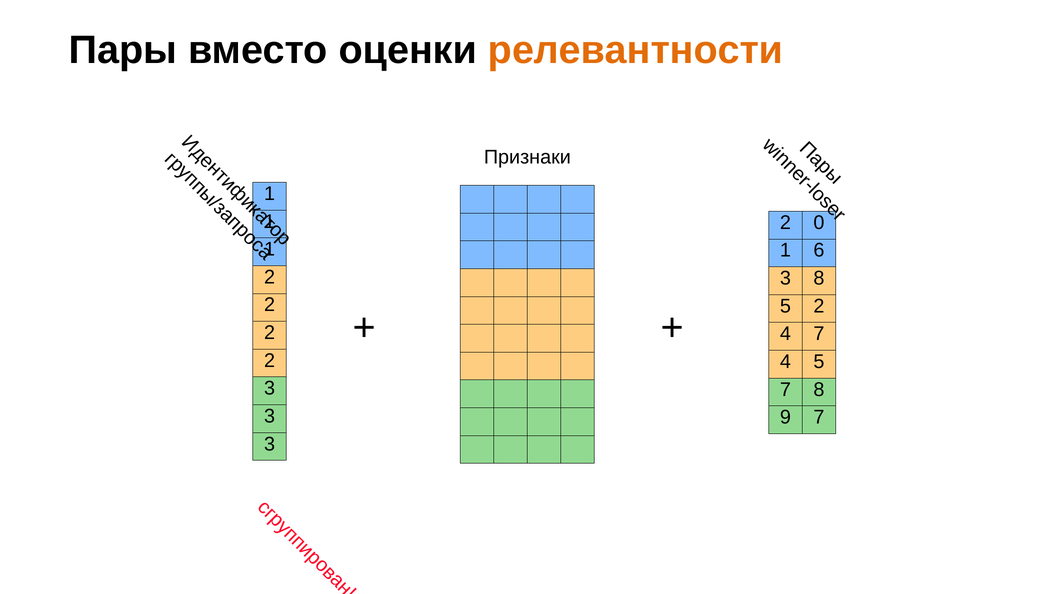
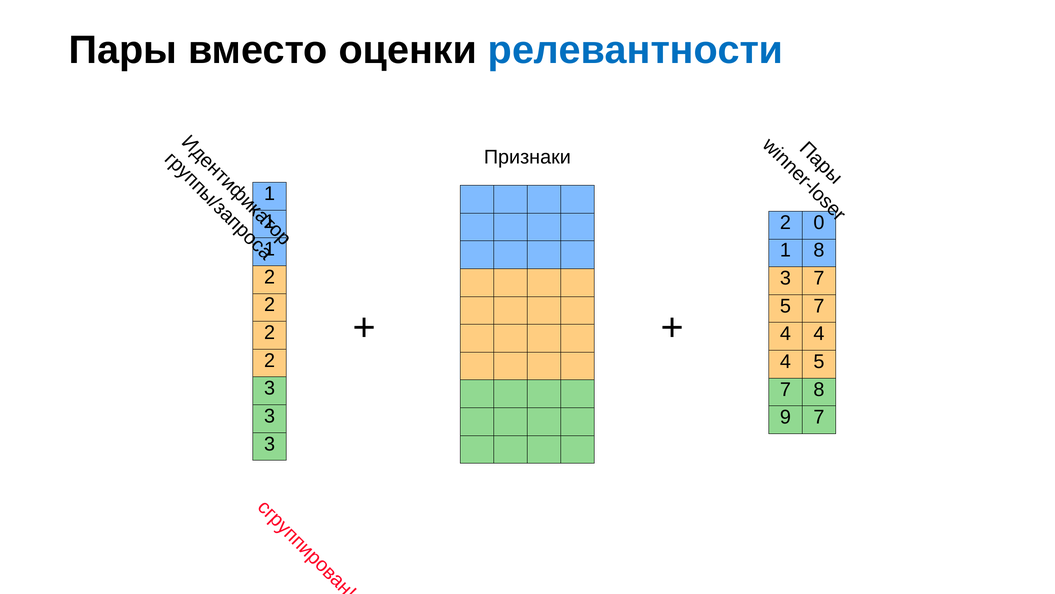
релевантности colour: orange -> blue
1 6: 6 -> 8
3 8: 8 -> 7
2 at (819, 306): 2 -> 7
7 at (819, 334): 7 -> 4
